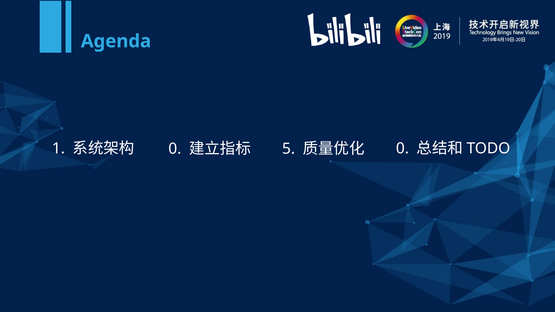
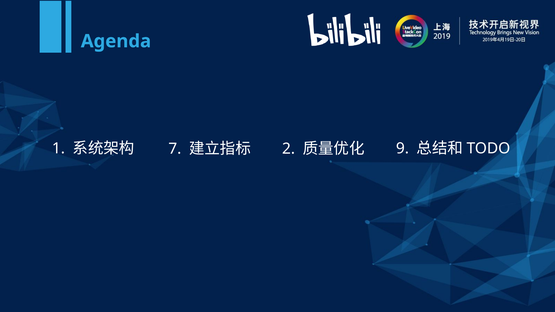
0 at (175, 149): 0 -> 7
5: 5 -> 2
0 at (402, 149): 0 -> 9
